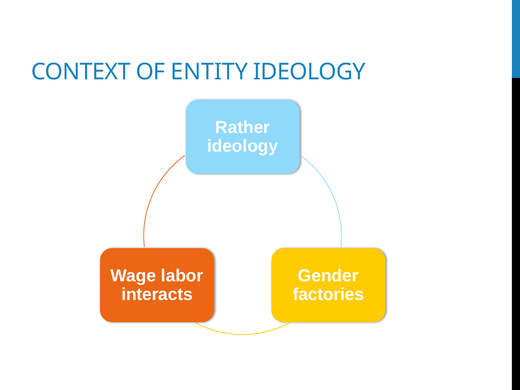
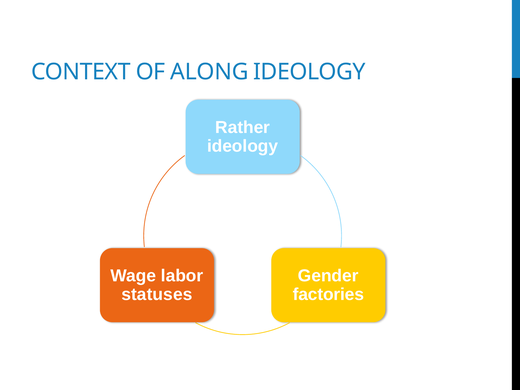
ENTITY: ENTITY -> ALONG
interacts: interacts -> statuses
